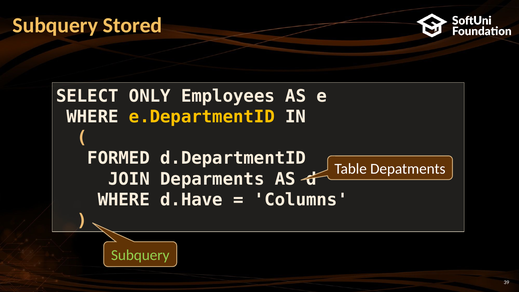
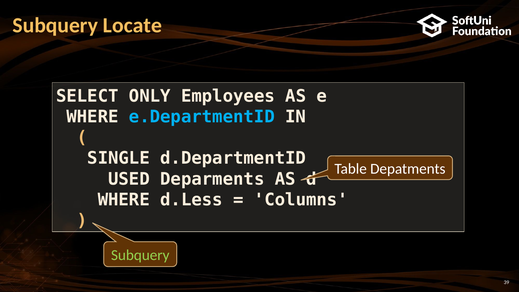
Stored: Stored -> Locate
e.DepartmentID colour: yellow -> light blue
FORMED: FORMED -> SINGLE
JOIN: JOIN -> USED
d.Have: d.Have -> d.Less
